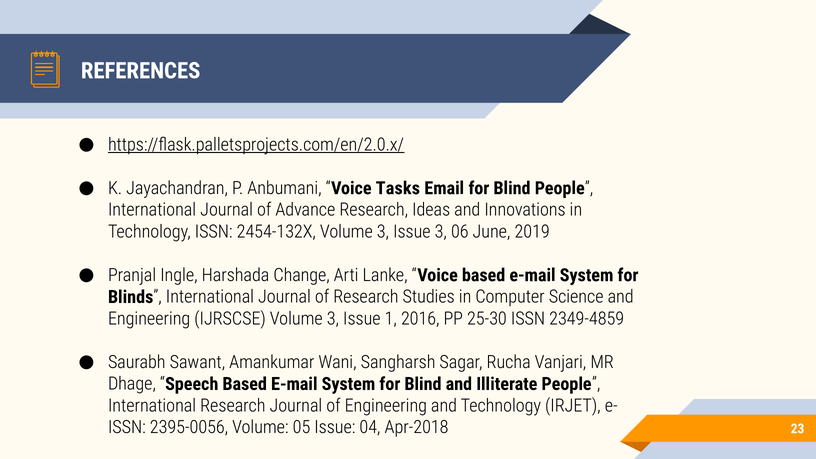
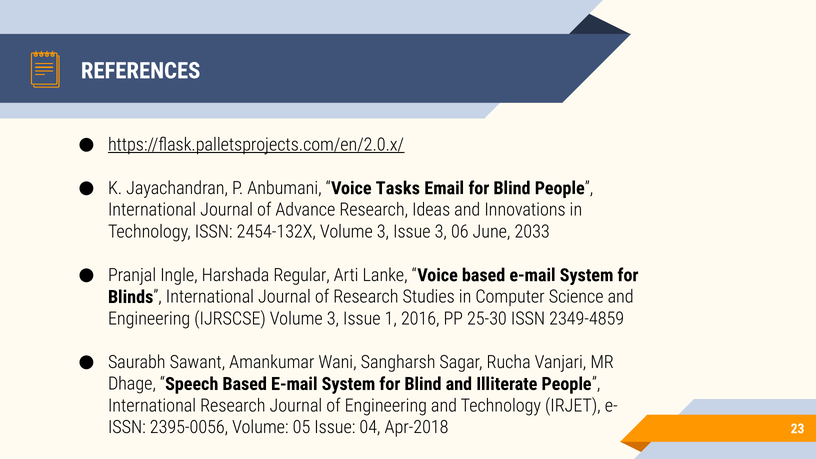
2019: 2019 -> 2033
Change: Change -> Regular
